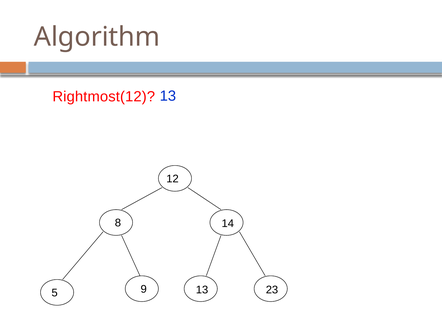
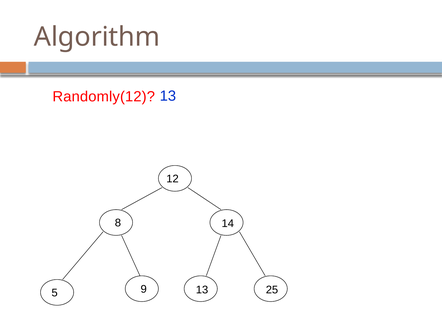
Rightmost(12: Rightmost(12 -> Randomly(12
23: 23 -> 25
